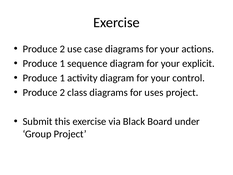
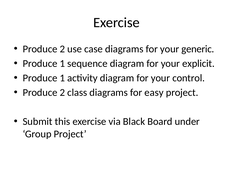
actions: actions -> generic
uses: uses -> easy
